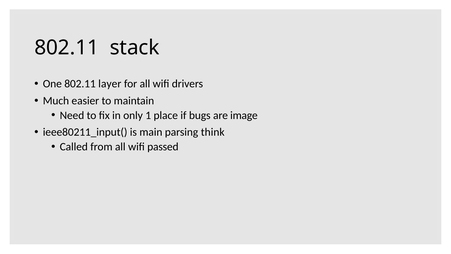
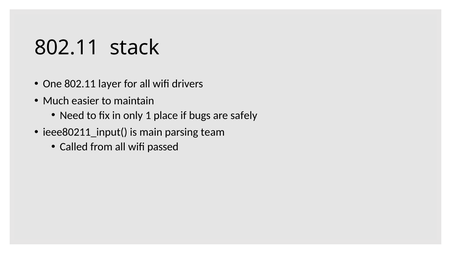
image: image -> safely
think: think -> team
